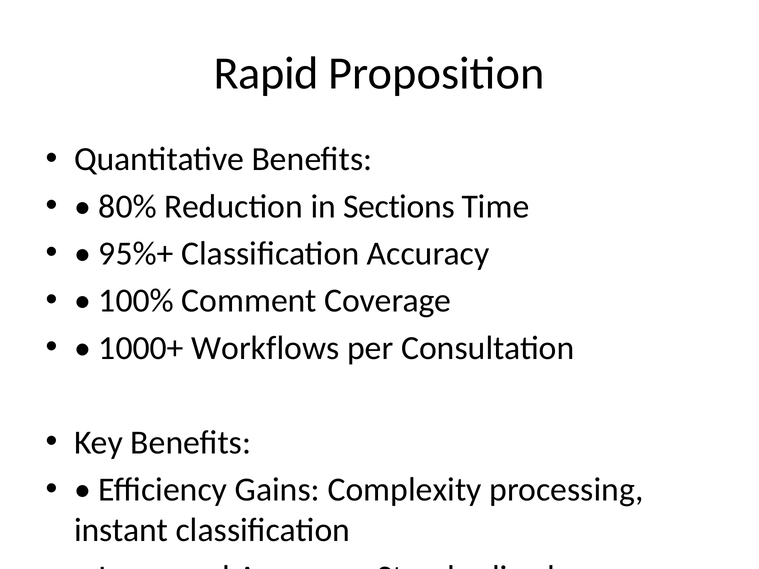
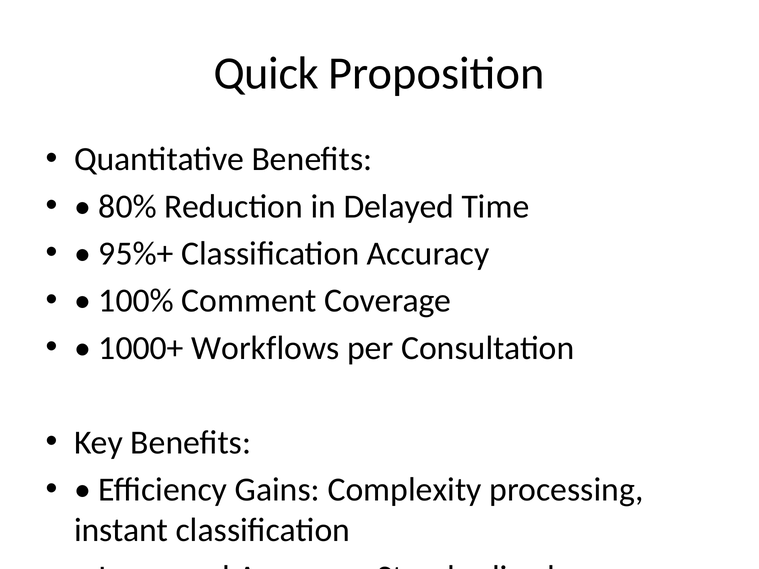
Rapid: Rapid -> Quick
Sections: Sections -> Delayed
